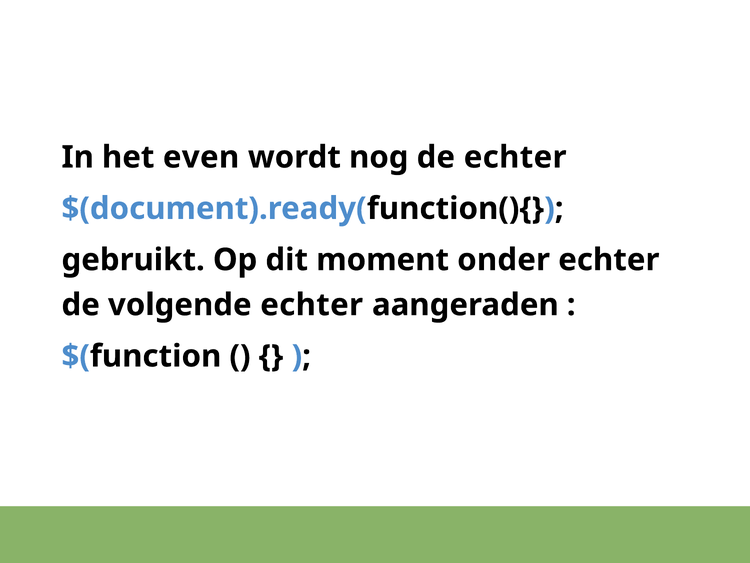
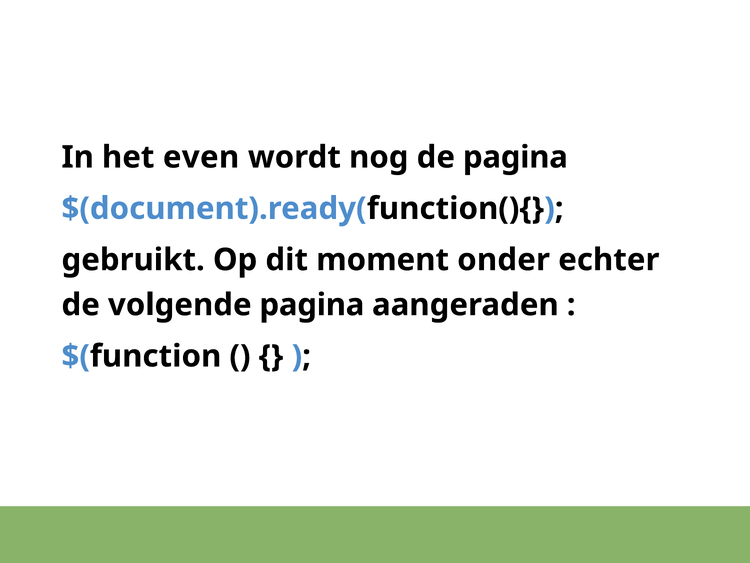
de echter: echter -> pagina
volgende echter: echter -> pagina
